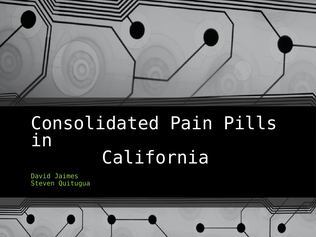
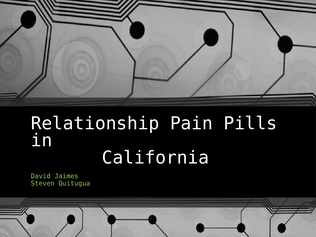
Consolidated: Consolidated -> Relationship
